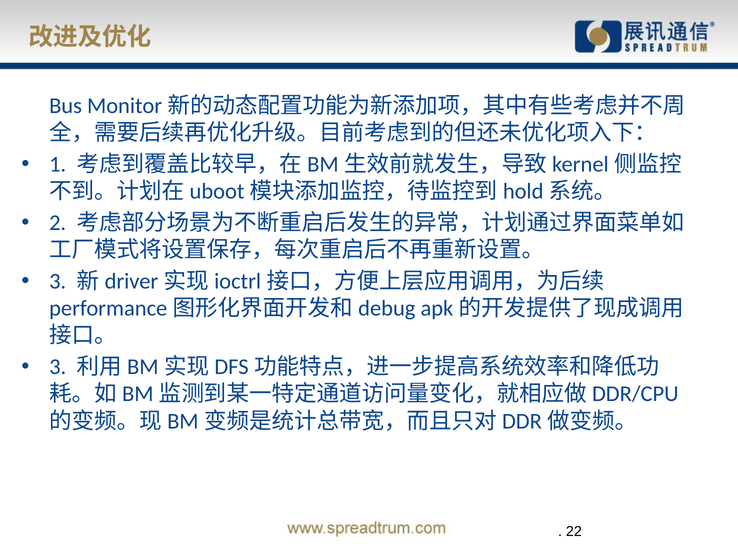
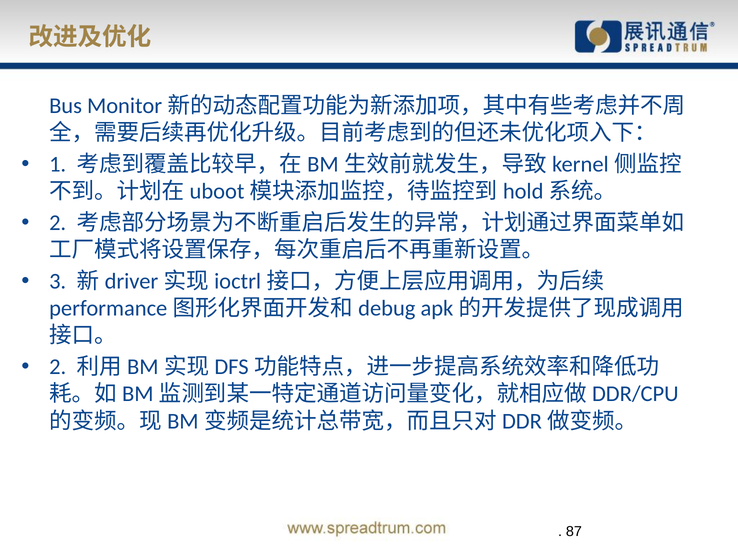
3 at (58, 367): 3 -> 2
22: 22 -> 87
